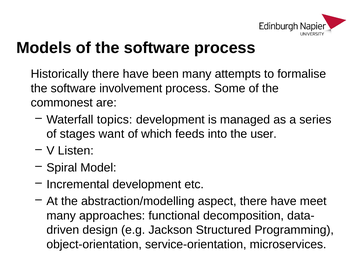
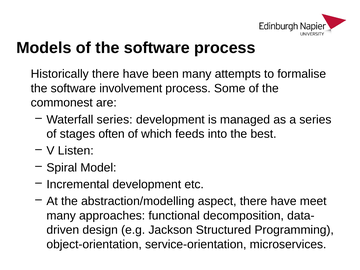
Waterfall topics: topics -> series
want: want -> often
user: user -> best
